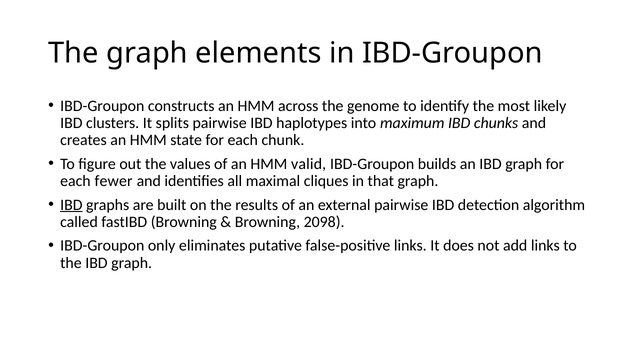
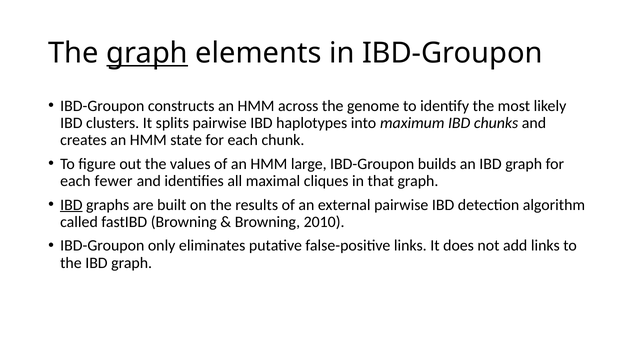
graph at (147, 53) underline: none -> present
valid: valid -> large
2098: 2098 -> 2010
